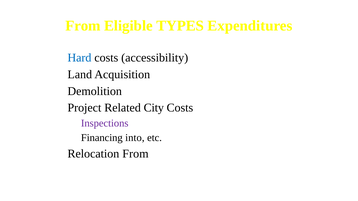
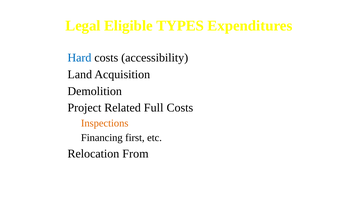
From at (83, 26): From -> Legal
City: City -> Full
Inspections colour: purple -> orange
into: into -> first
